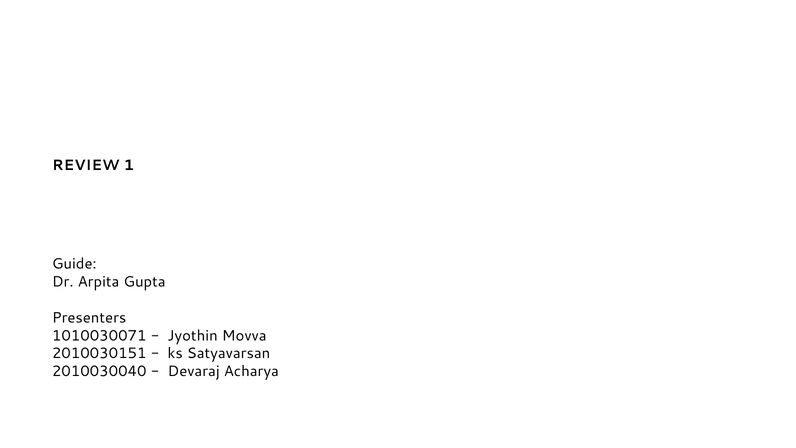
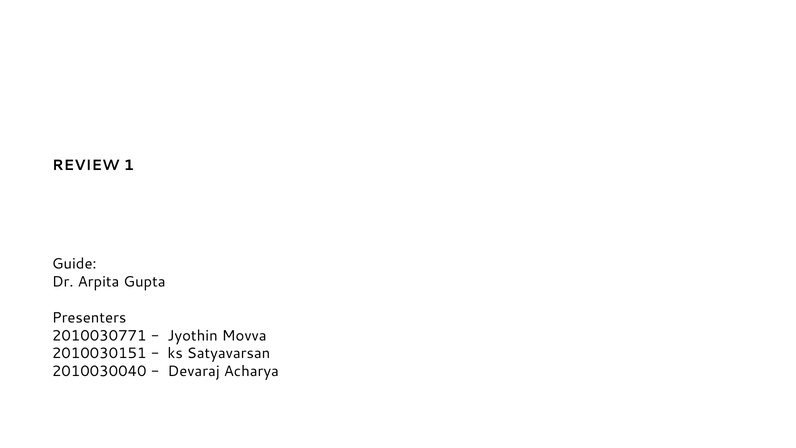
1010030071: 1010030071 -> 2010030771
